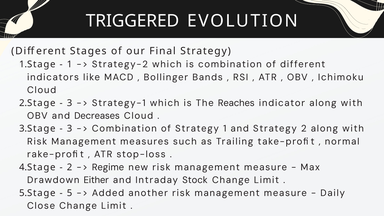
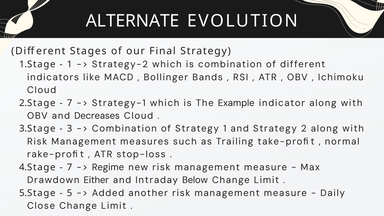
TRIGGERED: TRIGGERED -> ALTERNATE
3 at (70, 103): 3 -> 7
Reaches: Reaches -> Example
2 at (70, 167): 2 -> 7
Stock: Stock -> Below
